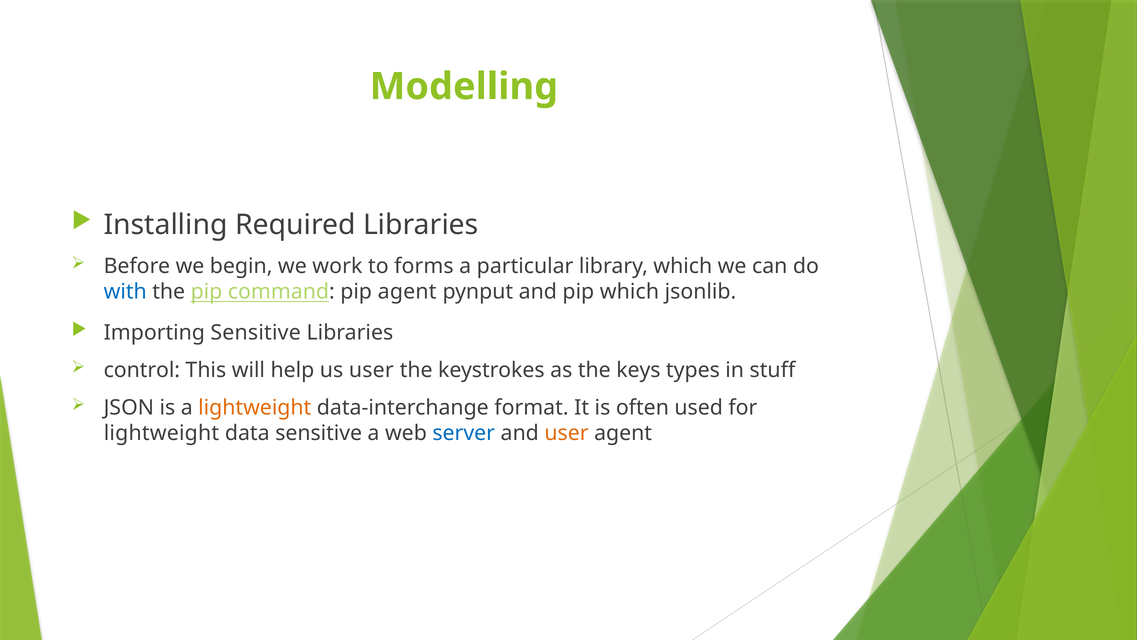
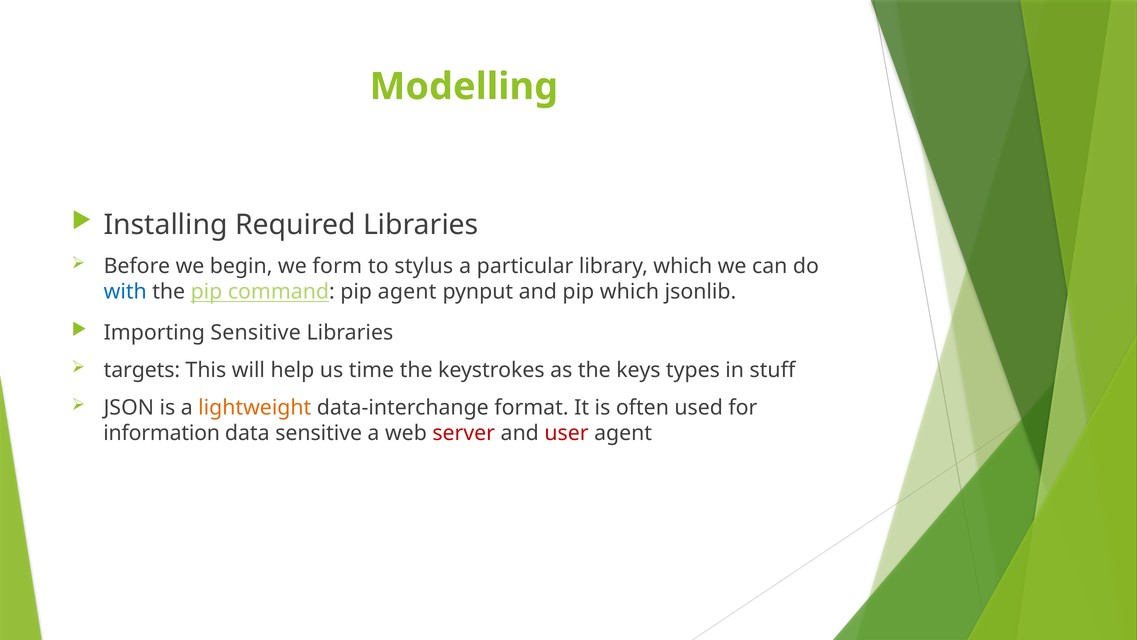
work: work -> form
forms: forms -> stylus
control: control -> targets
us user: user -> time
lightweight at (161, 433): lightweight -> information
server colour: blue -> red
user at (567, 433) colour: orange -> red
